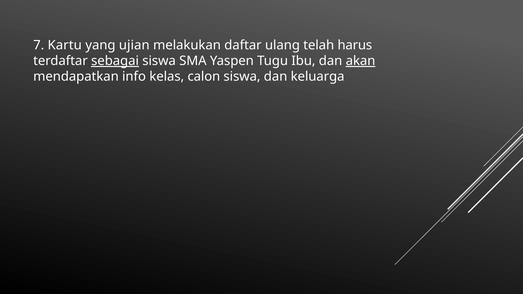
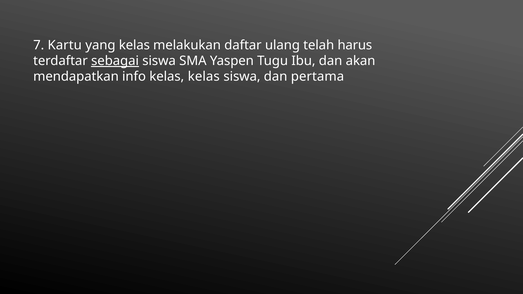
yang ujian: ujian -> kelas
akan underline: present -> none
kelas calon: calon -> kelas
keluarga: keluarga -> pertama
